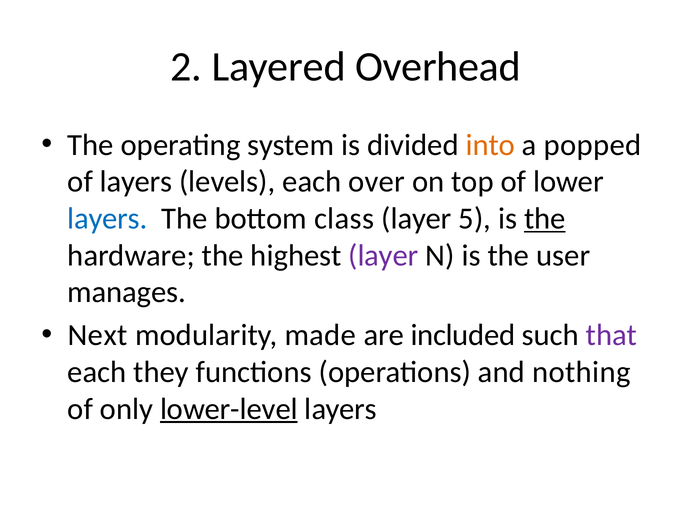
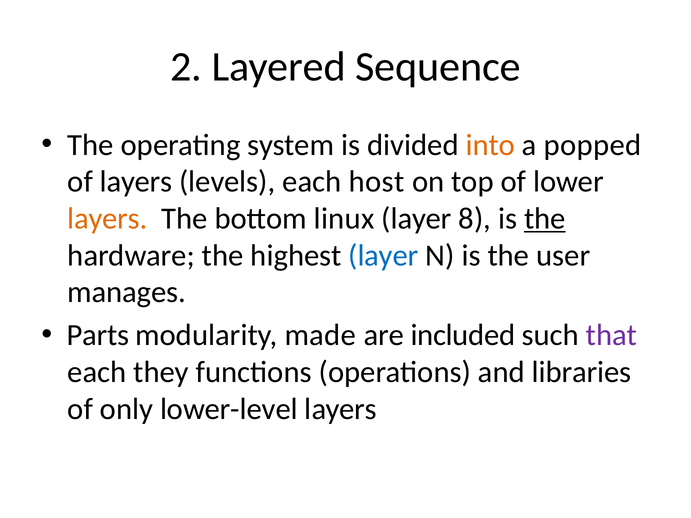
Overhead: Overhead -> Sequence
over: over -> host
layers at (107, 219) colour: blue -> orange
class: class -> linux
5: 5 -> 8
layer at (383, 256) colour: purple -> blue
Next: Next -> Parts
nothing: nothing -> libraries
lower-level underline: present -> none
